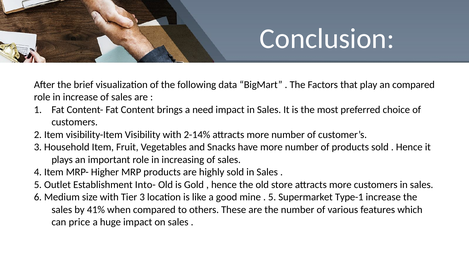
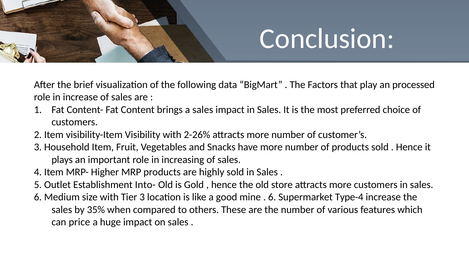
an compared: compared -> processed
a need: need -> sales
2-14%: 2-14% -> 2-26%
5 at (272, 197): 5 -> 6
Type-1: Type-1 -> Type-4
41%: 41% -> 35%
